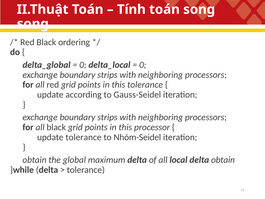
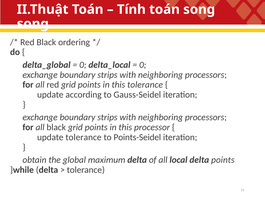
Nhóm-Seidel: Nhóm-Seidel -> Points-Seidel
delta obtain: obtain -> points
